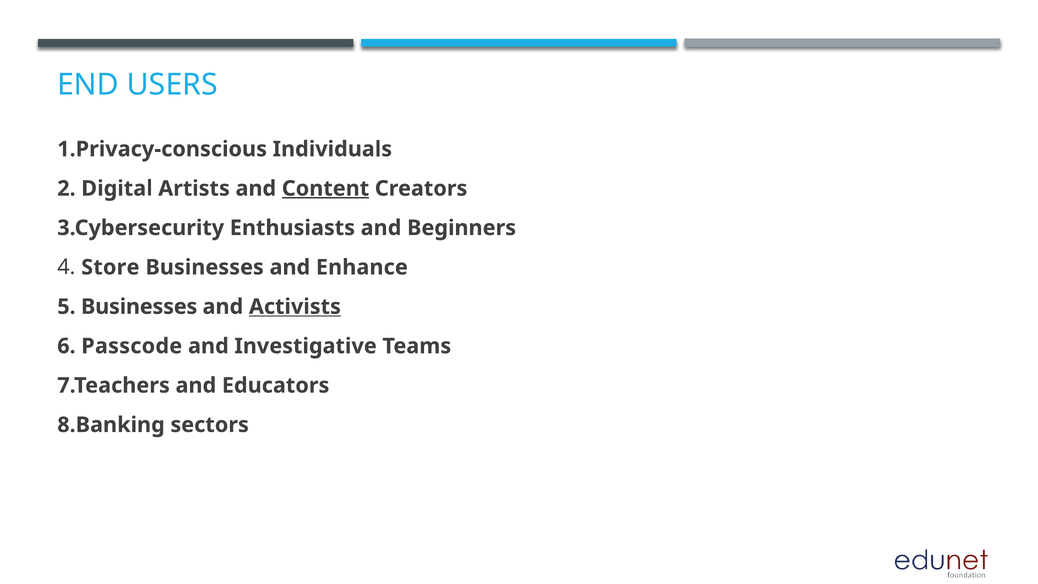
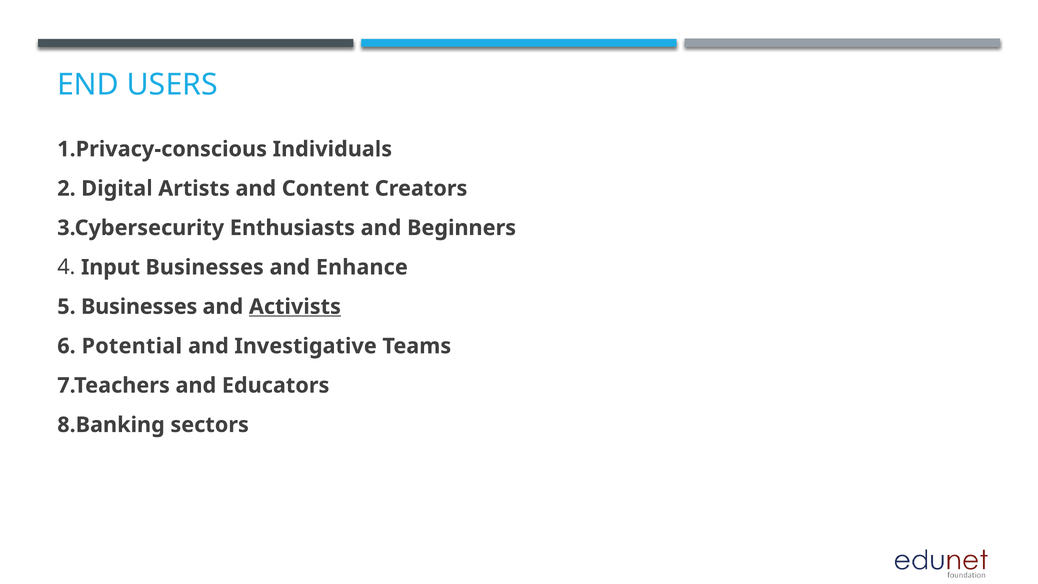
Content underline: present -> none
Store: Store -> Input
Passcode: Passcode -> Potential
